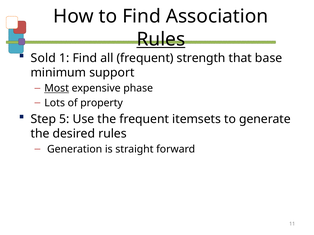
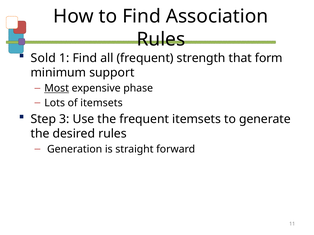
Rules at (161, 39) underline: present -> none
base: base -> form
of property: property -> itemsets
5: 5 -> 3
